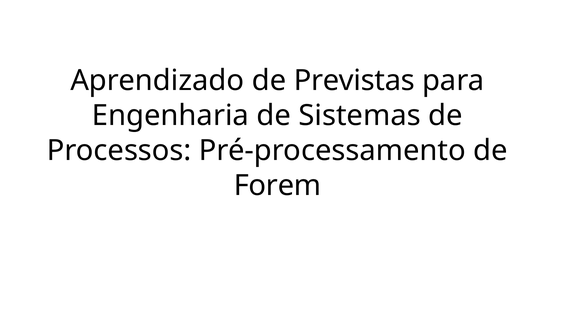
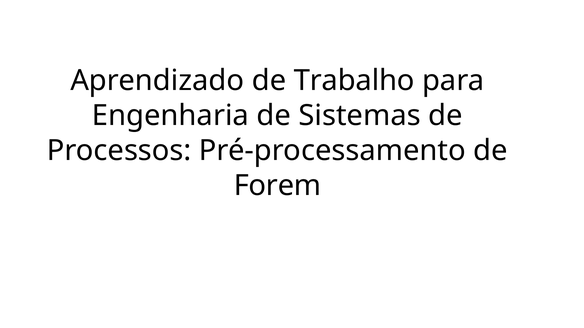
Previstas: Previstas -> Trabalho
